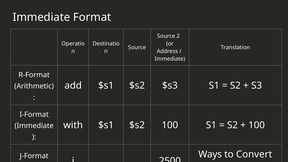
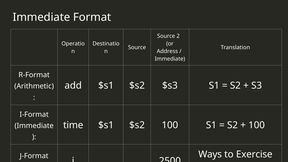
with: with -> time
Convert: Convert -> Exercise
